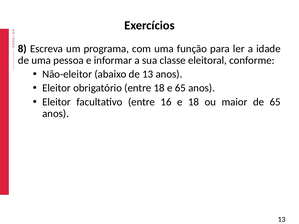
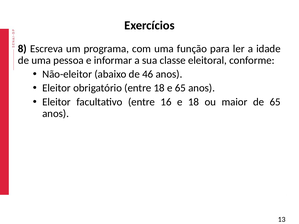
de 13: 13 -> 46
